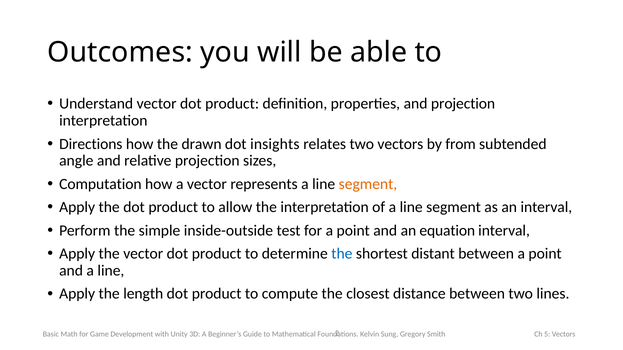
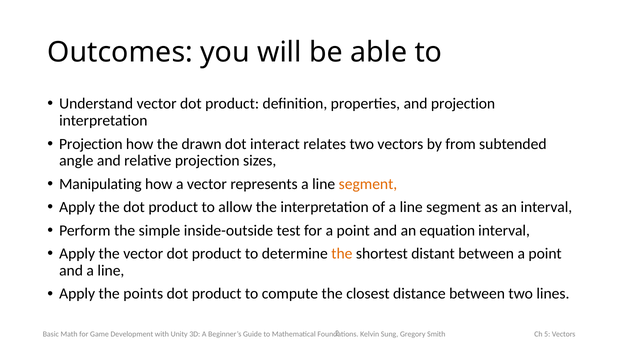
Directions at (91, 144): Directions -> Projection
insights: insights -> interact
Computation: Computation -> Manipulating
the at (342, 254) colour: blue -> orange
length: length -> points
